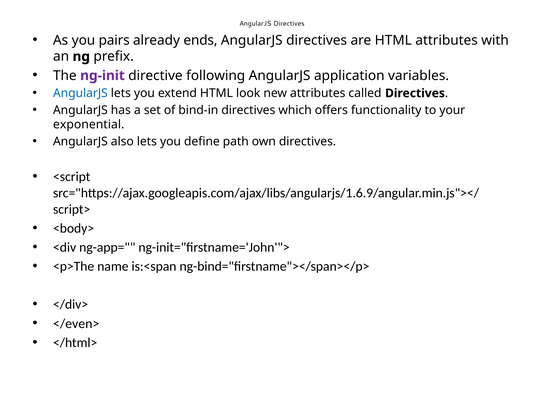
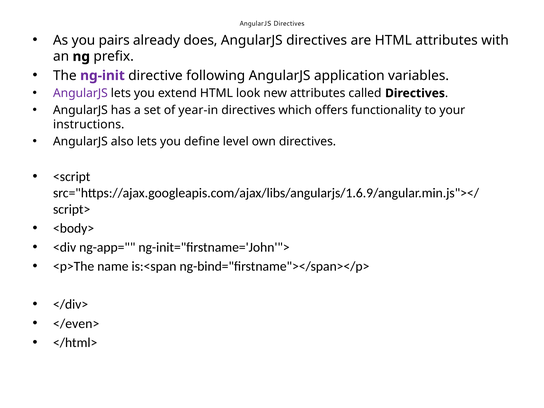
ends: ends -> does
AngularJS at (80, 93) colour: blue -> purple
bind-in: bind-in -> year-in
exponential: exponential -> instructions
path: path -> level
